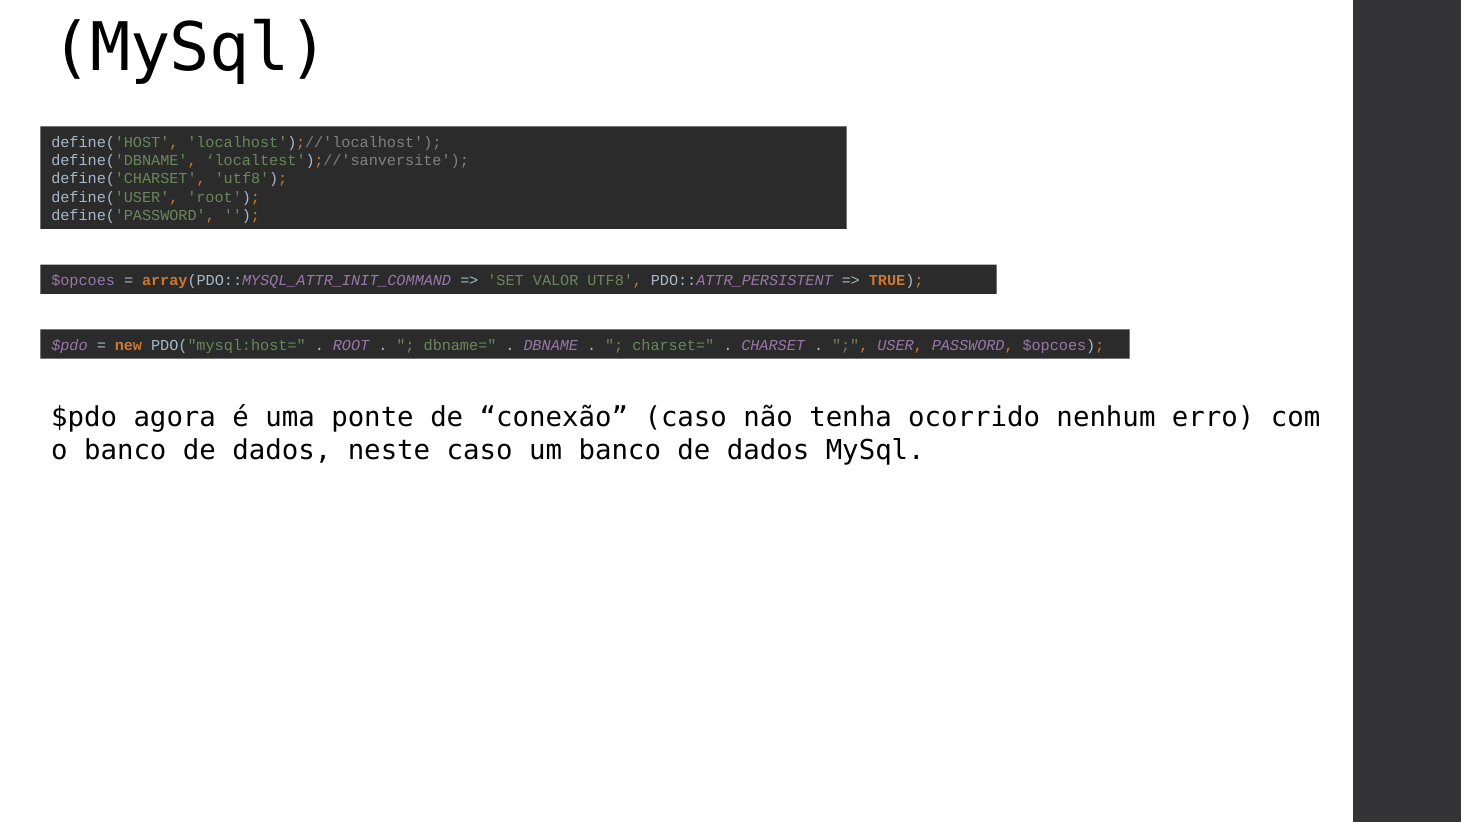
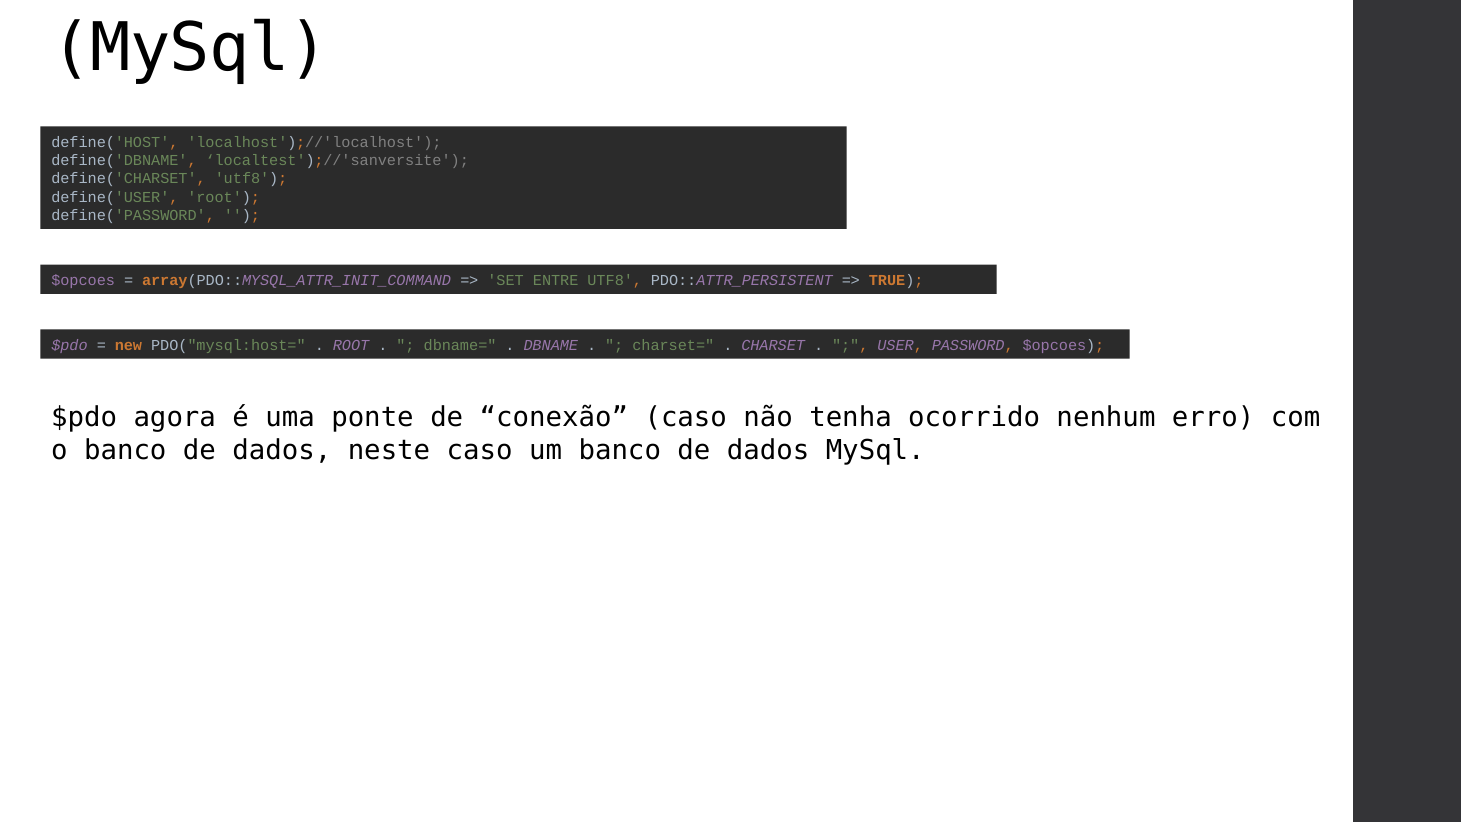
VALOR: VALOR -> ENTRE
